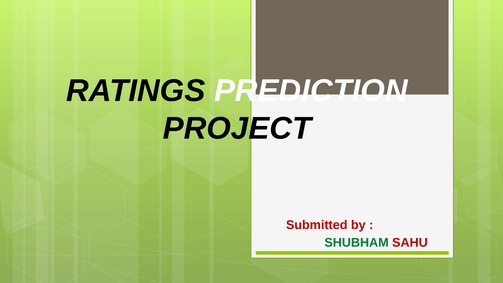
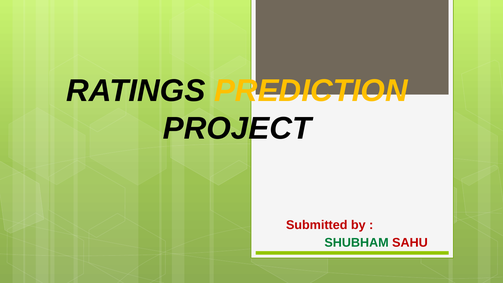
PREDICTION colour: white -> yellow
